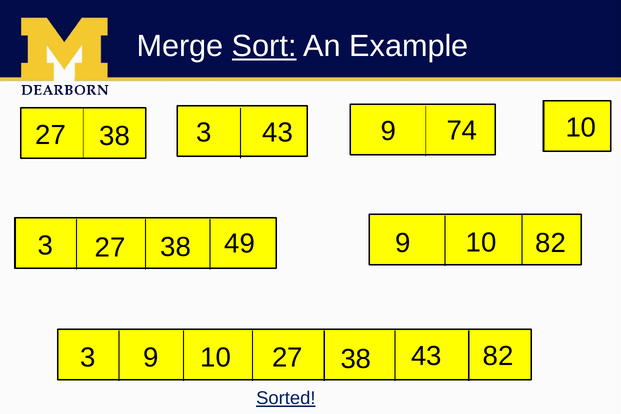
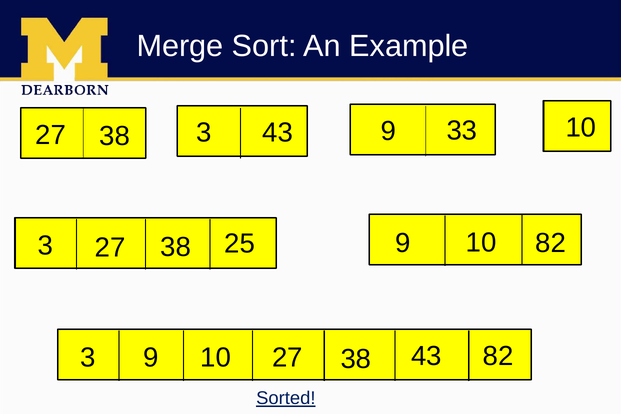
Sort underline: present -> none
74: 74 -> 33
49: 49 -> 25
